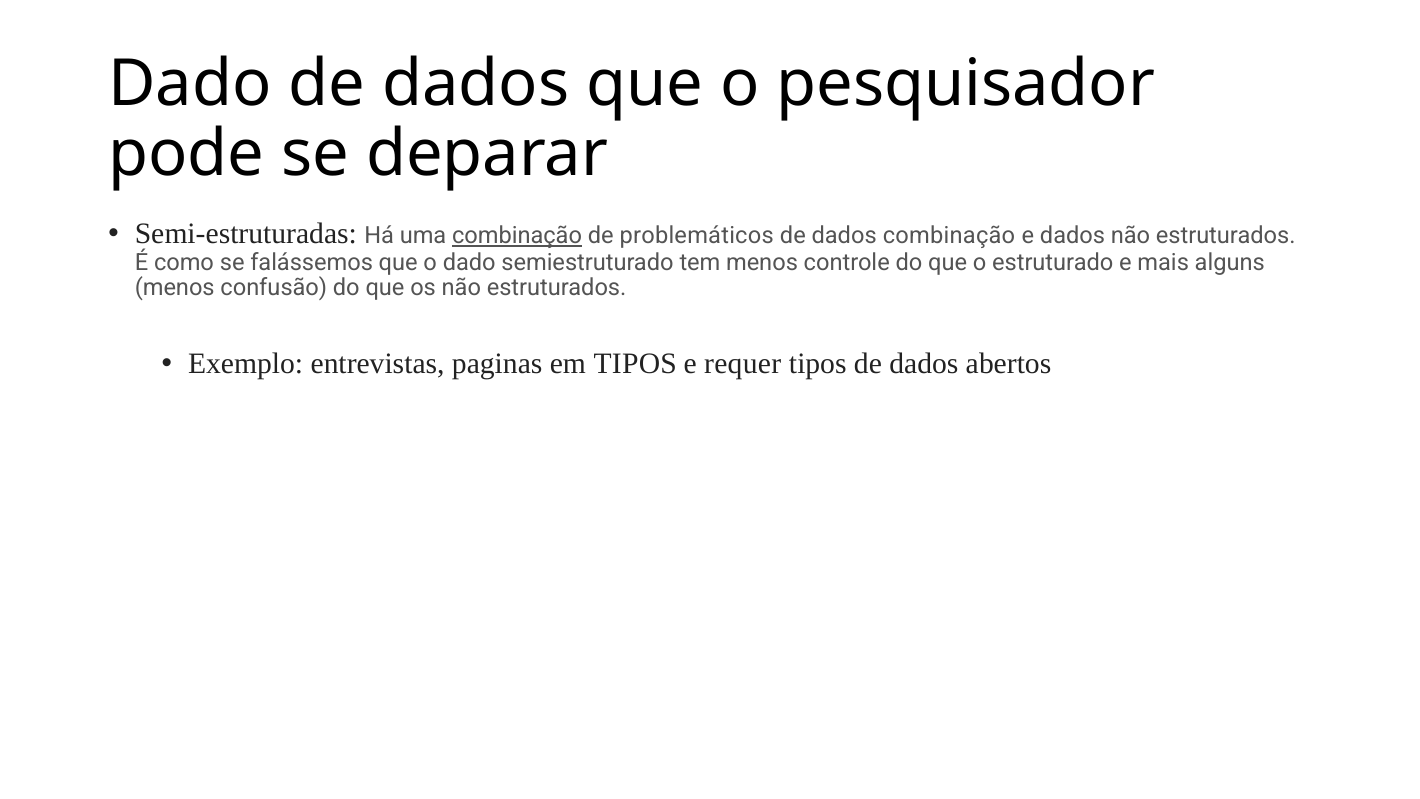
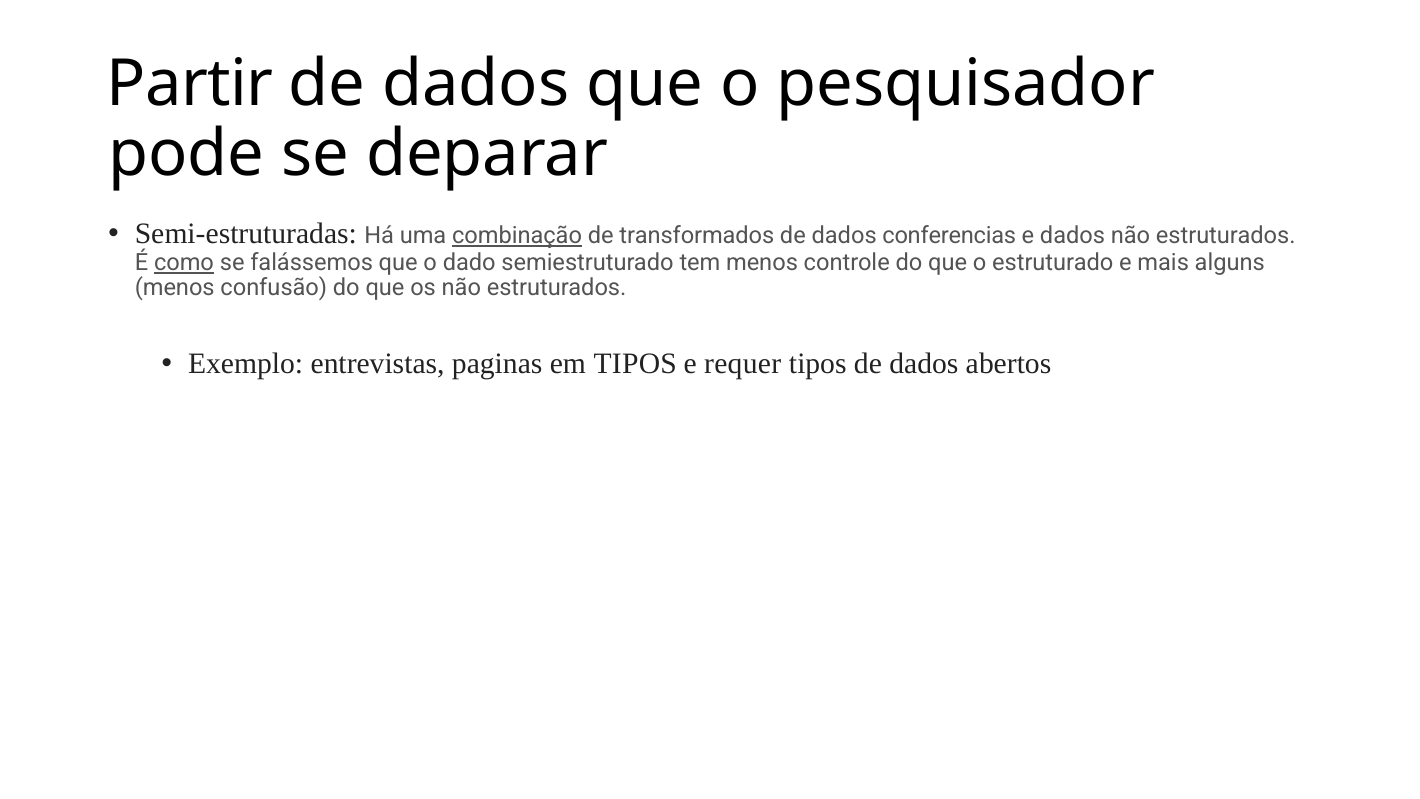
Dado at (190, 84): Dado -> Partir
problemáticos: problemáticos -> transformados
dados combinação: combinação -> conferencias
como underline: none -> present
